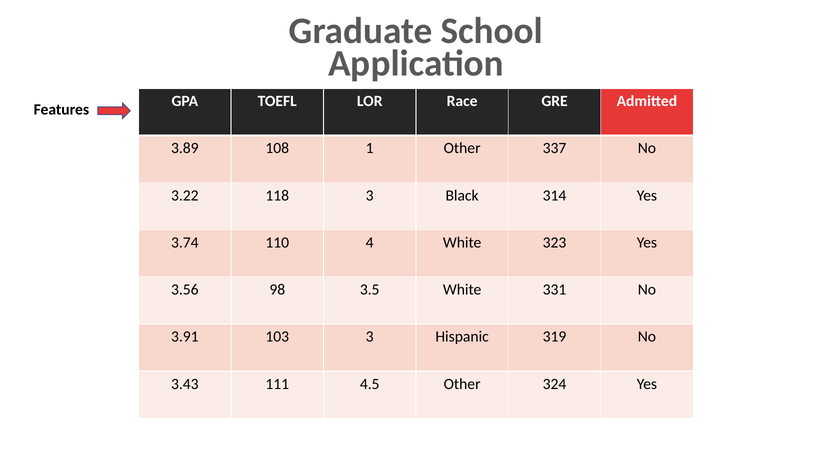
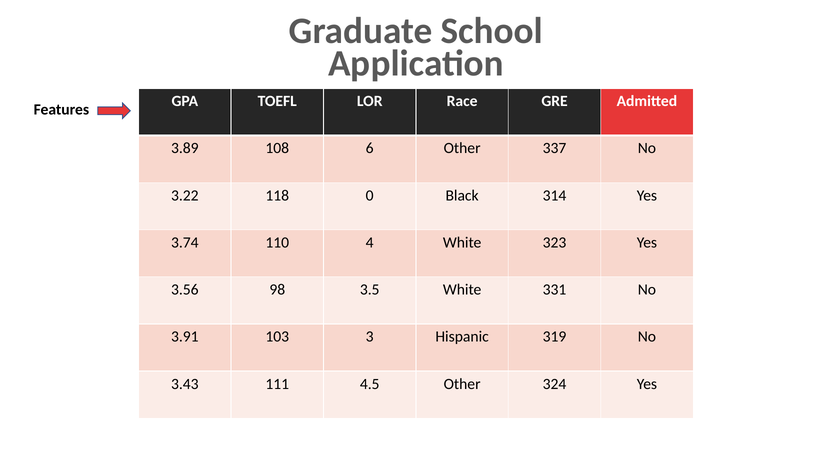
1: 1 -> 6
118 3: 3 -> 0
